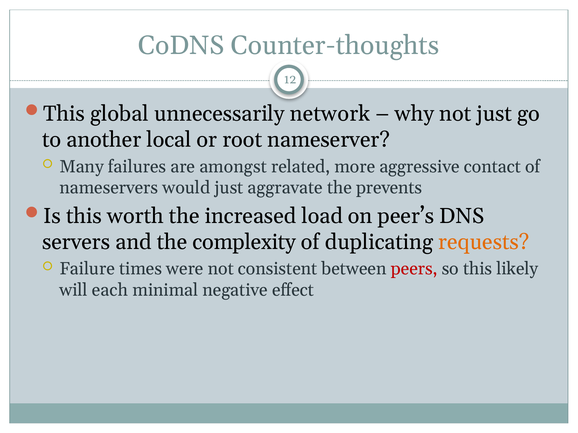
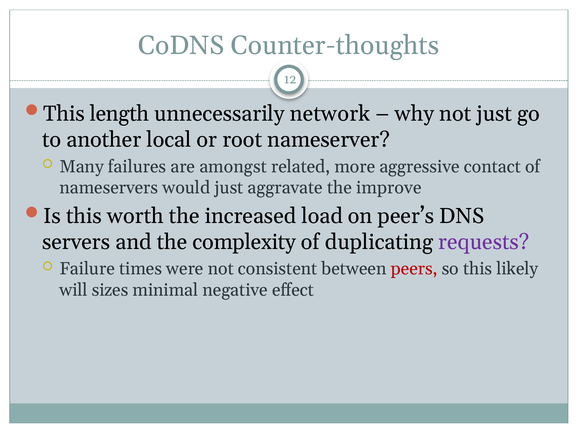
global: global -> length
prevents: prevents -> improve
requests colour: orange -> purple
each: each -> sizes
